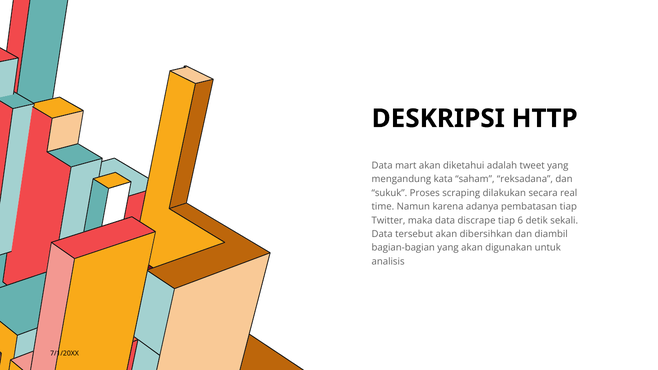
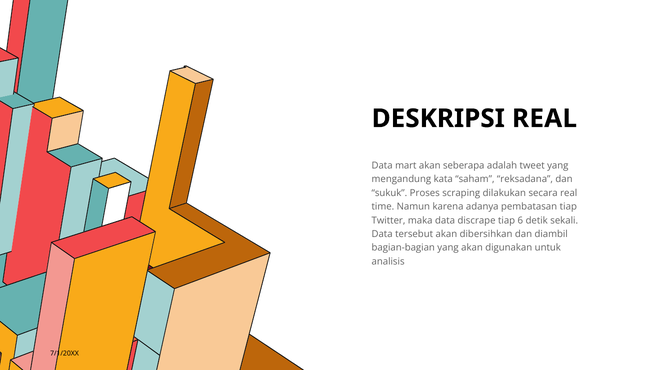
DESKRIPSI HTTP: HTTP -> REAL
diketahui: diketahui -> seberapa
